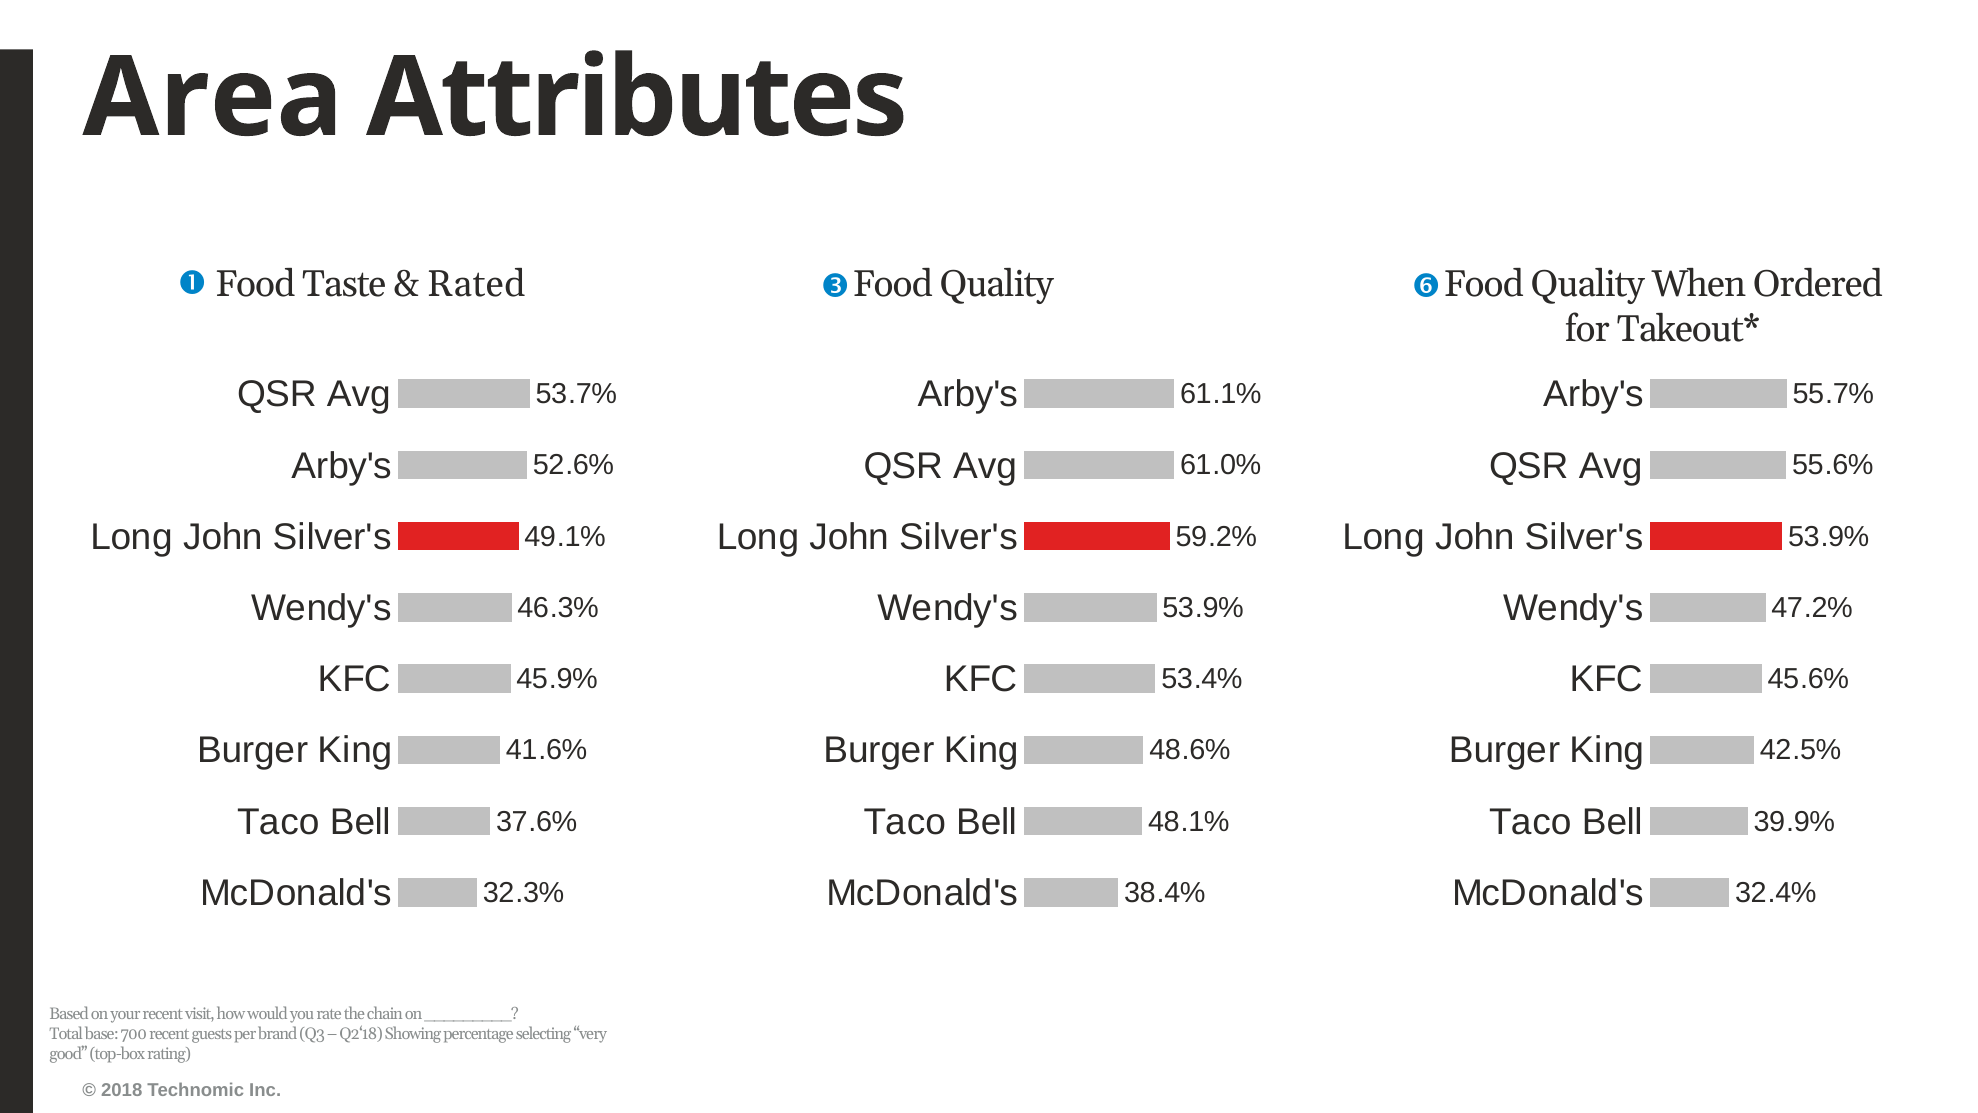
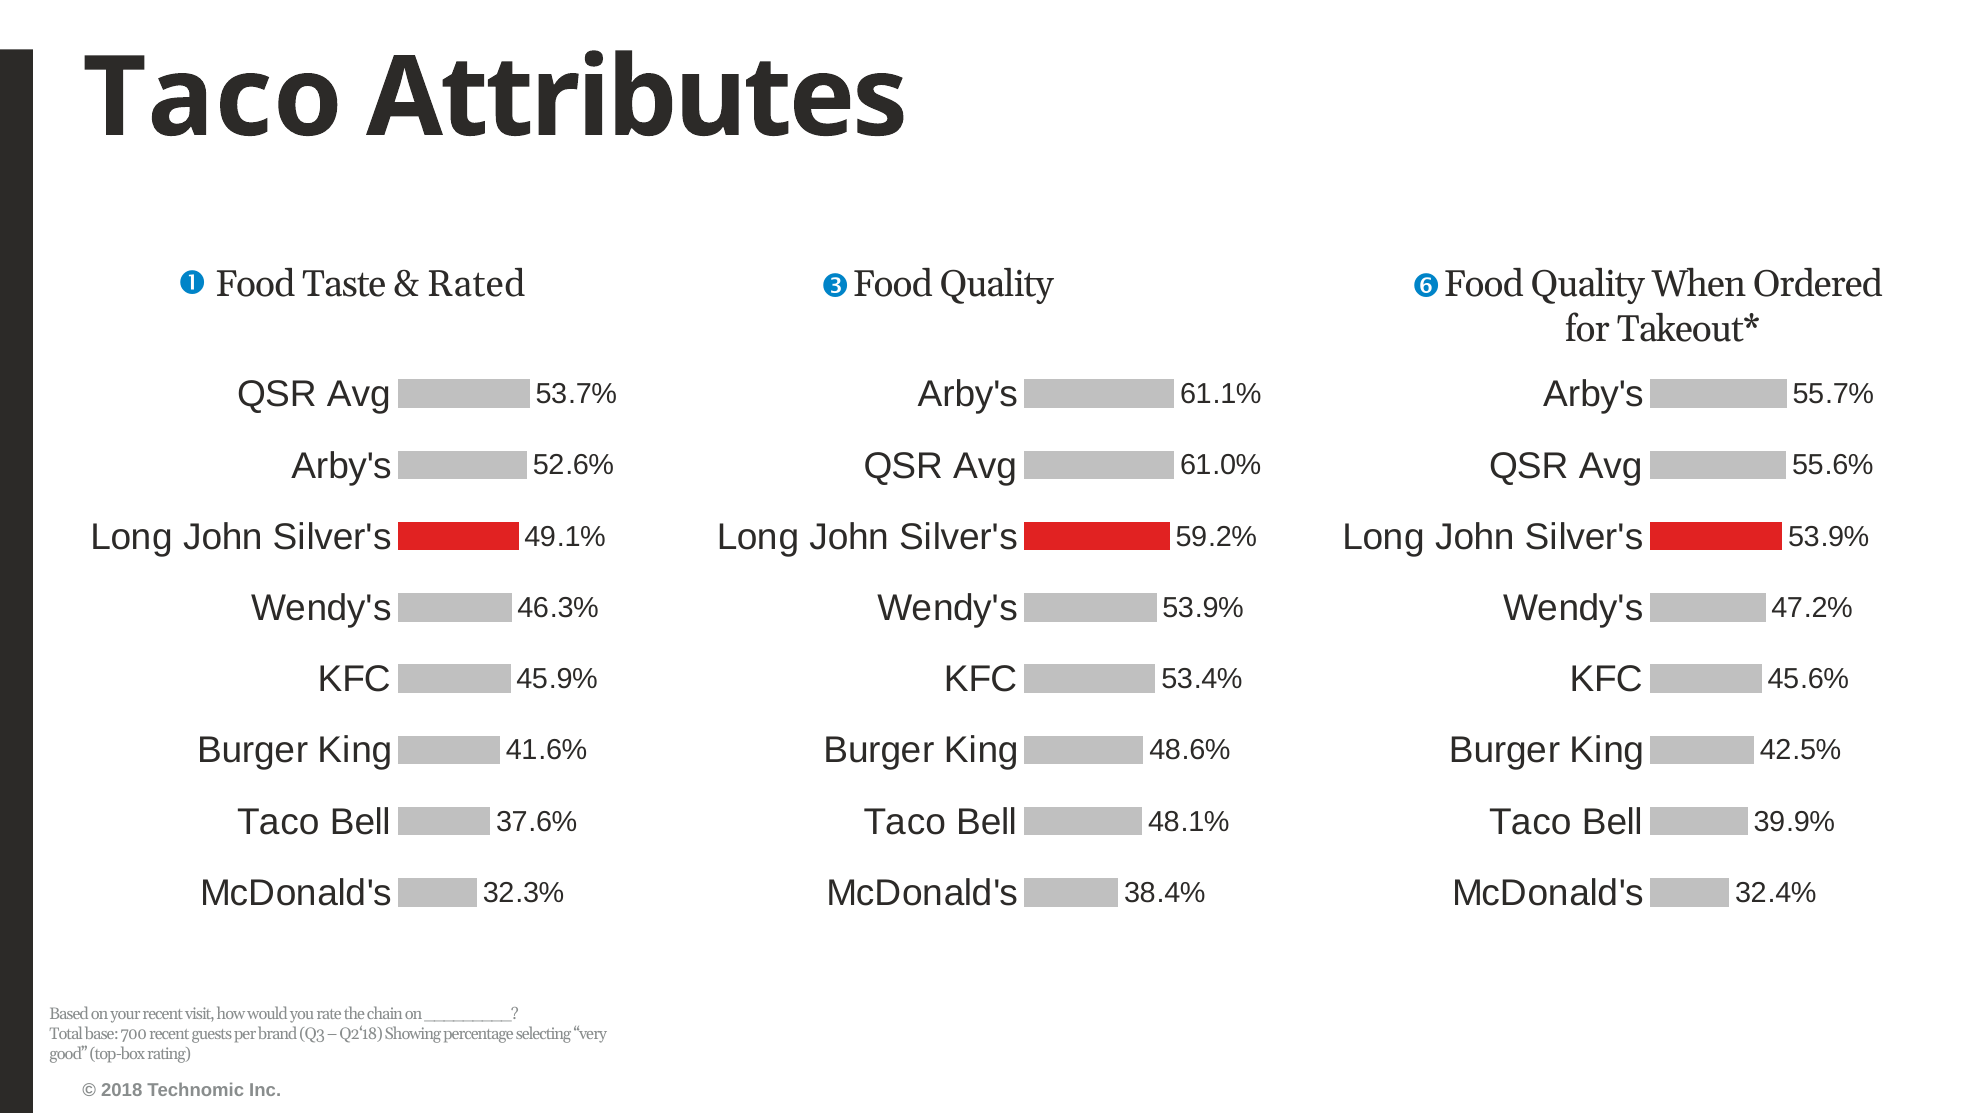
Area at (213, 98): Area -> Taco
